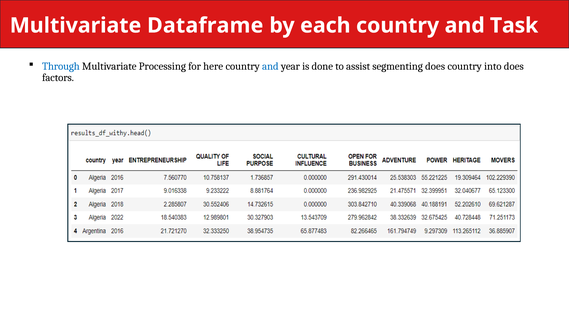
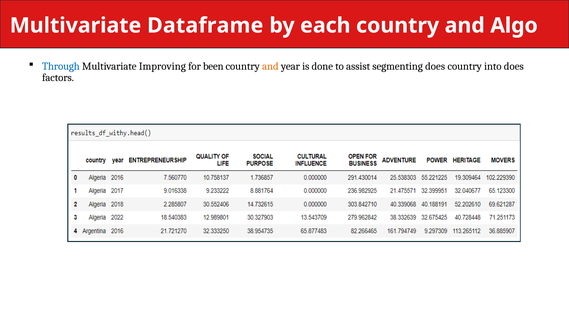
Task: Task -> Algo
Processing: Processing -> Improving
here: here -> been
and at (270, 66) colour: blue -> orange
